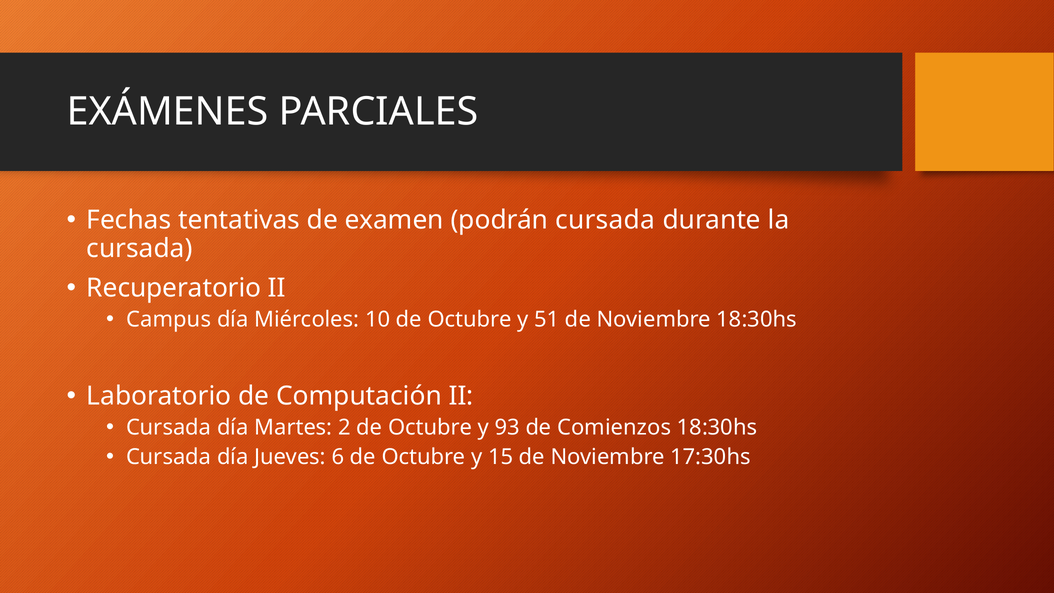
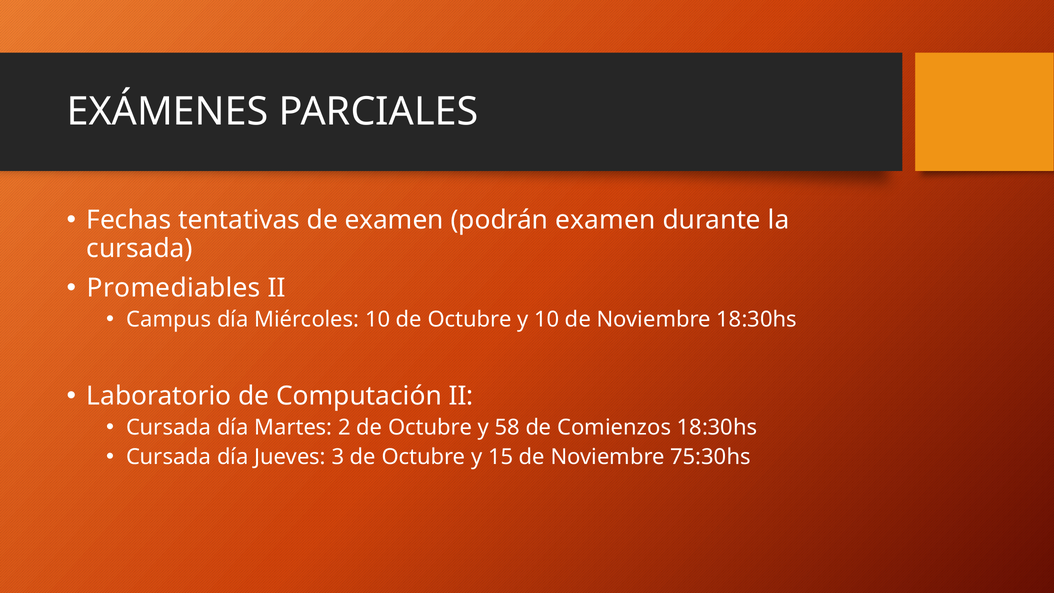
podrán cursada: cursada -> examen
Recuperatorio: Recuperatorio -> Promediables
y 51: 51 -> 10
93: 93 -> 58
6: 6 -> 3
17:30hs: 17:30hs -> 75:30hs
